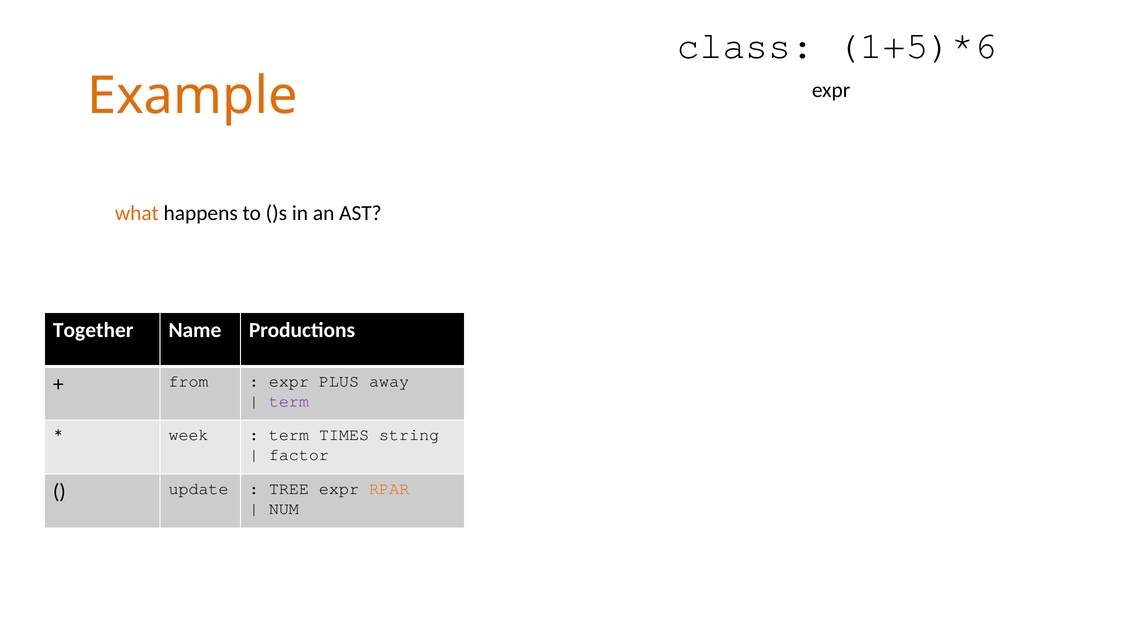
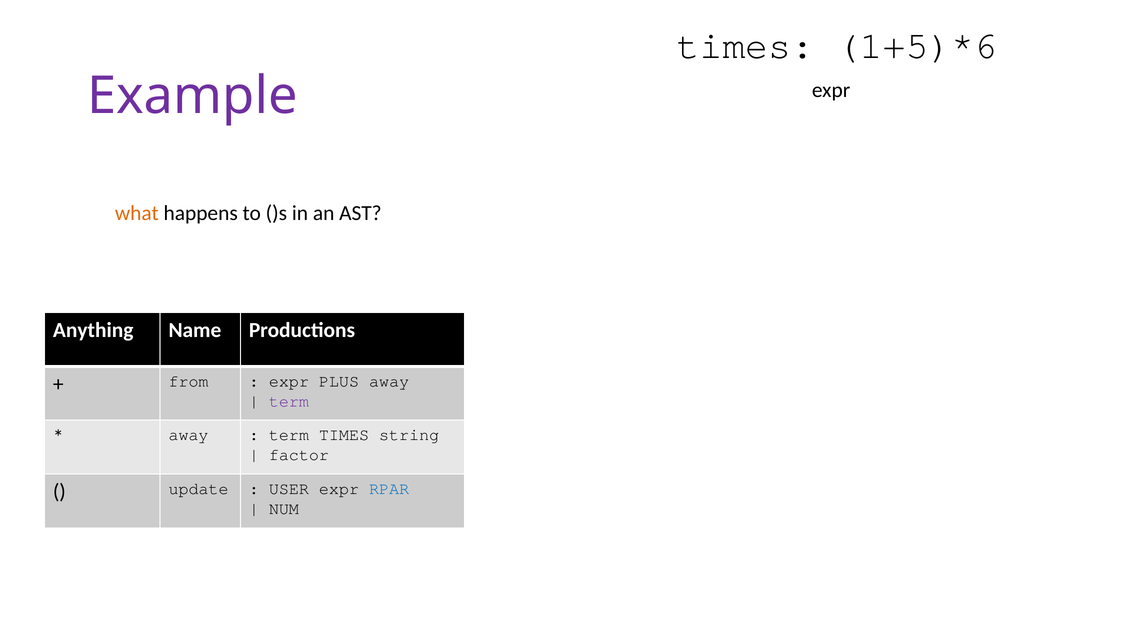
class at (745, 45): class -> times
Example colour: orange -> purple
Together: Together -> Anything
week at (189, 435): week -> away
TREE: TREE -> USER
RPAR colour: orange -> blue
